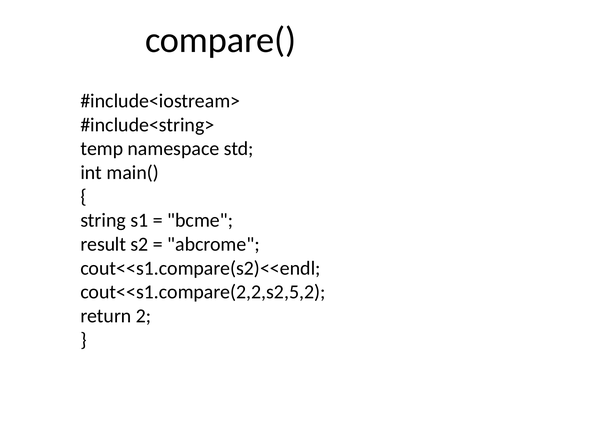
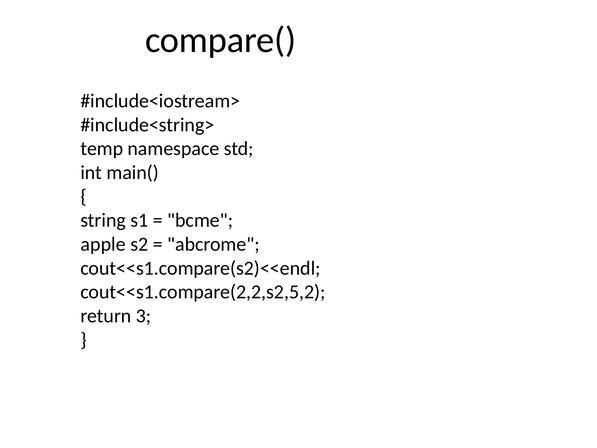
result: result -> apple
2: 2 -> 3
